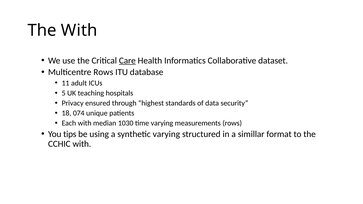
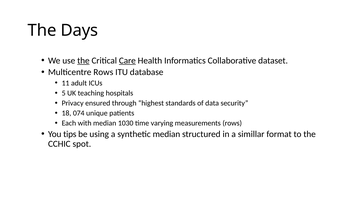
The With: With -> Days
the at (83, 61) underline: none -> present
synthetic varying: varying -> median
CCHIC with: with -> spot
